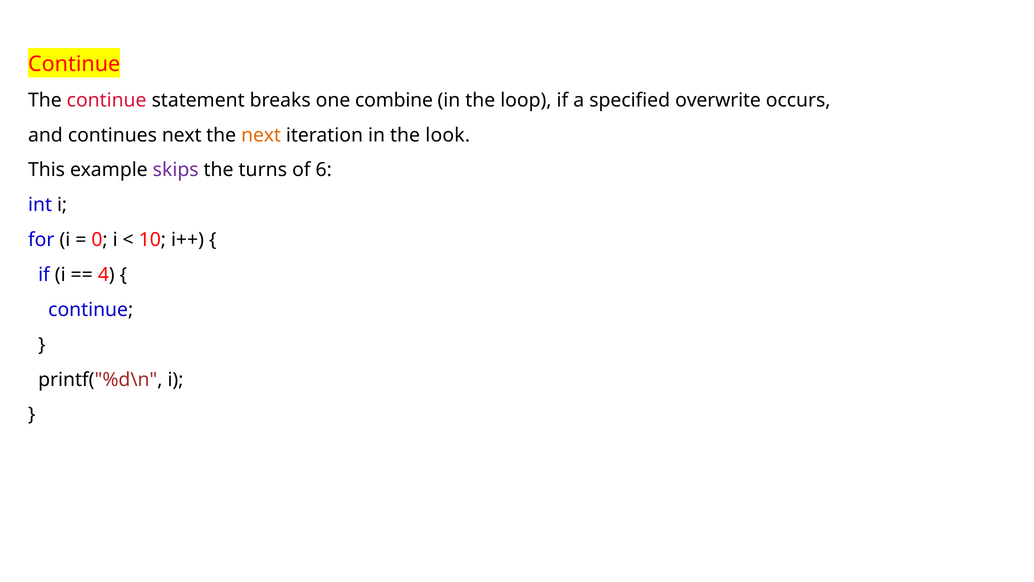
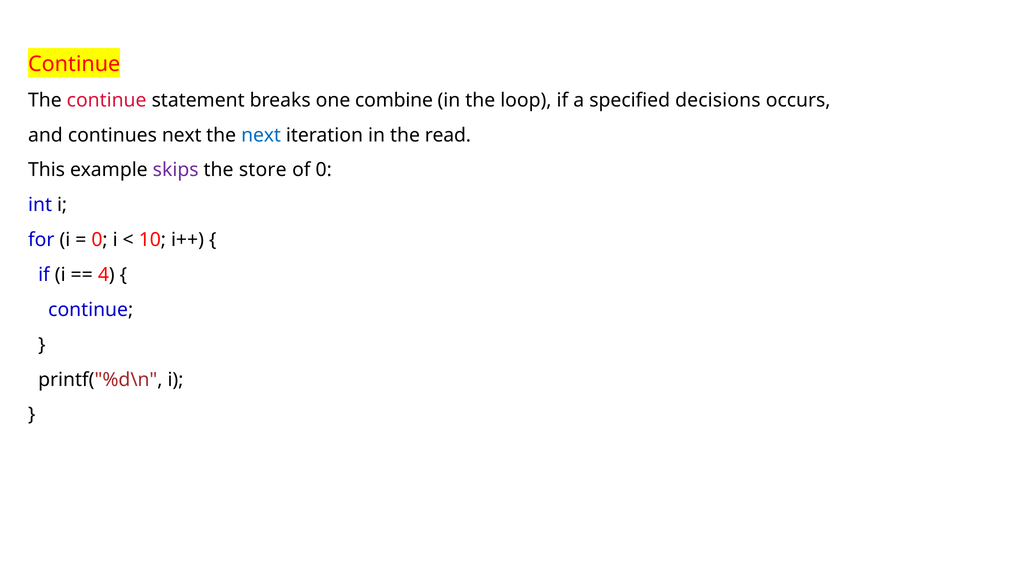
overwrite: overwrite -> decisions
next at (261, 135) colour: orange -> blue
look: look -> read
turns: turns -> store
of 6: 6 -> 0
